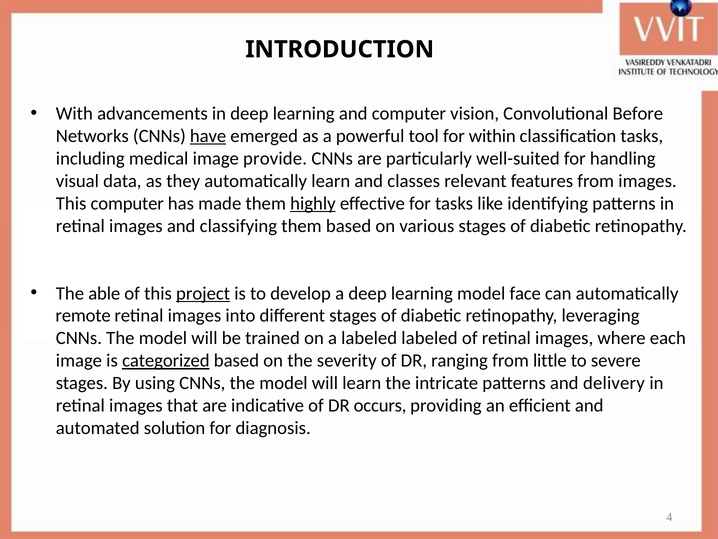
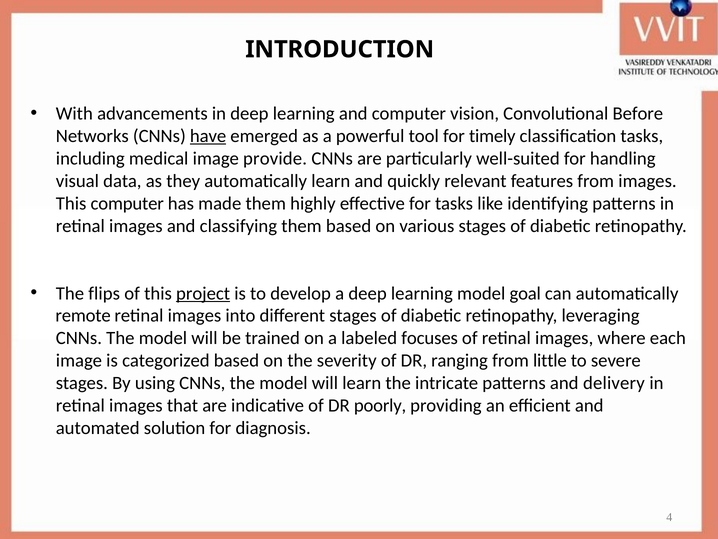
within: within -> timely
classes: classes -> quickly
highly underline: present -> none
able: able -> flips
face: face -> goal
labeled labeled: labeled -> focuses
categorized underline: present -> none
occurs: occurs -> poorly
